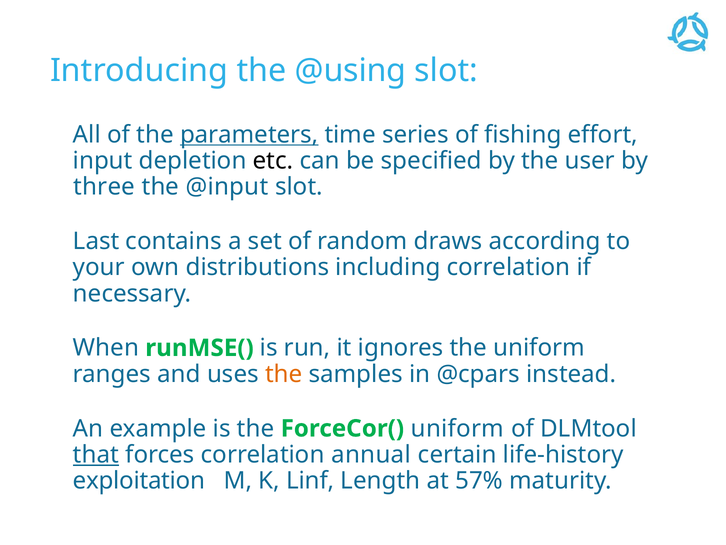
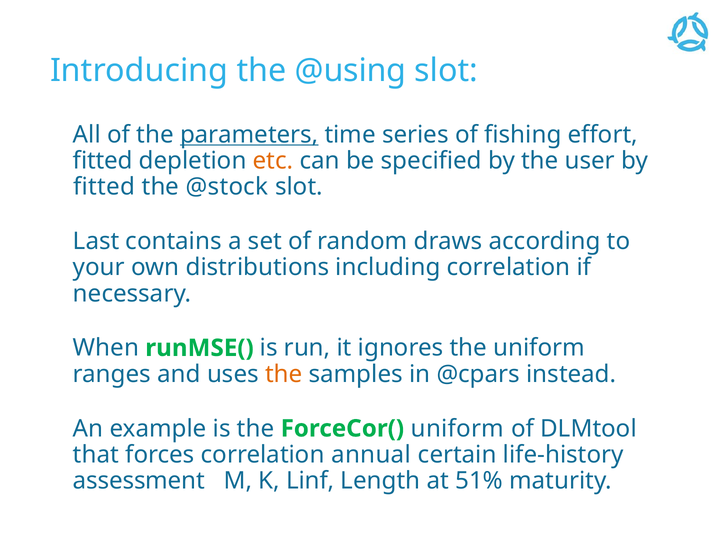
input at (103, 161): input -> fitted
etc colour: black -> orange
three at (104, 187): three -> fitted
@input: @input -> @stock
that underline: present -> none
exploitation: exploitation -> assessment
57%: 57% -> 51%
